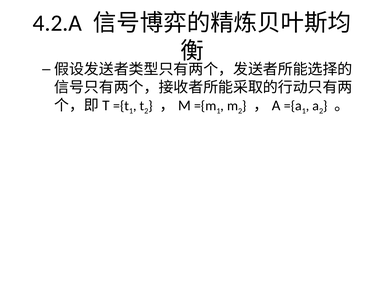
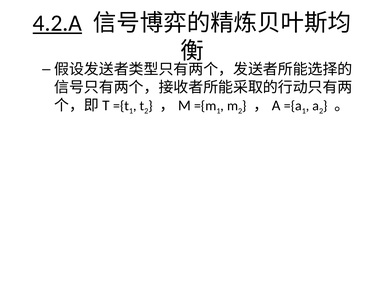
4.2.A underline: none -> present
